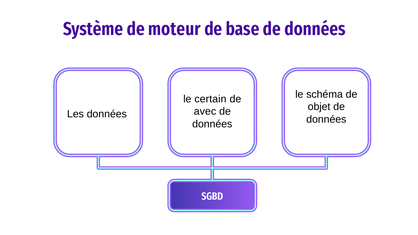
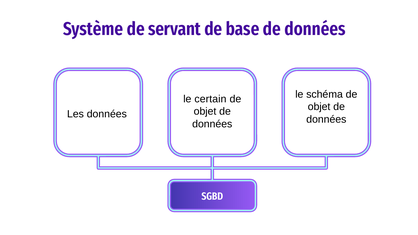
moteur: moteur -> servant
avec at (205, 112): avec -> objet
